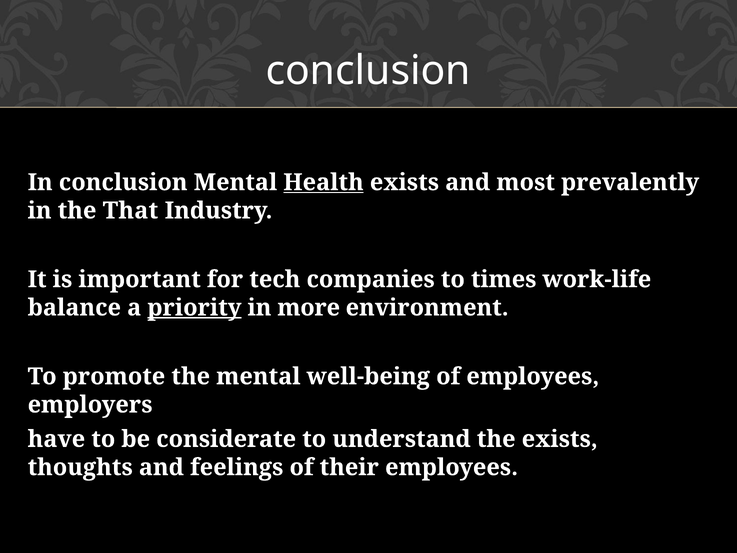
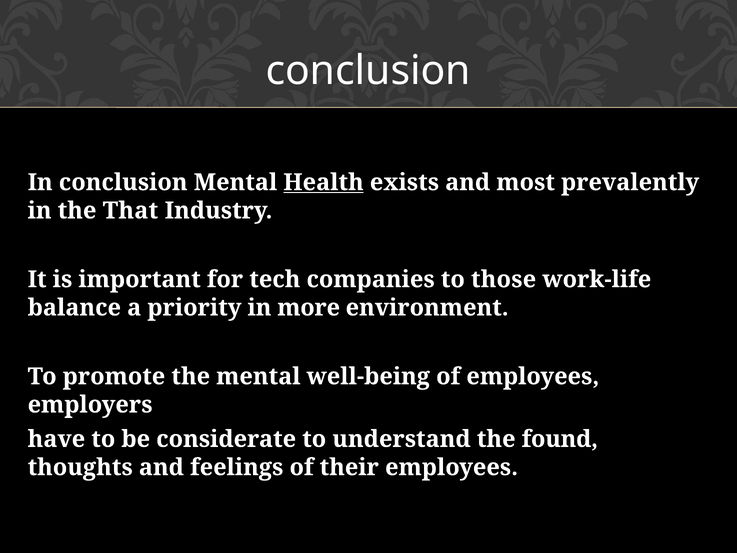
times: times -> those
priority underline: present -> none
the exists: exists -> found
